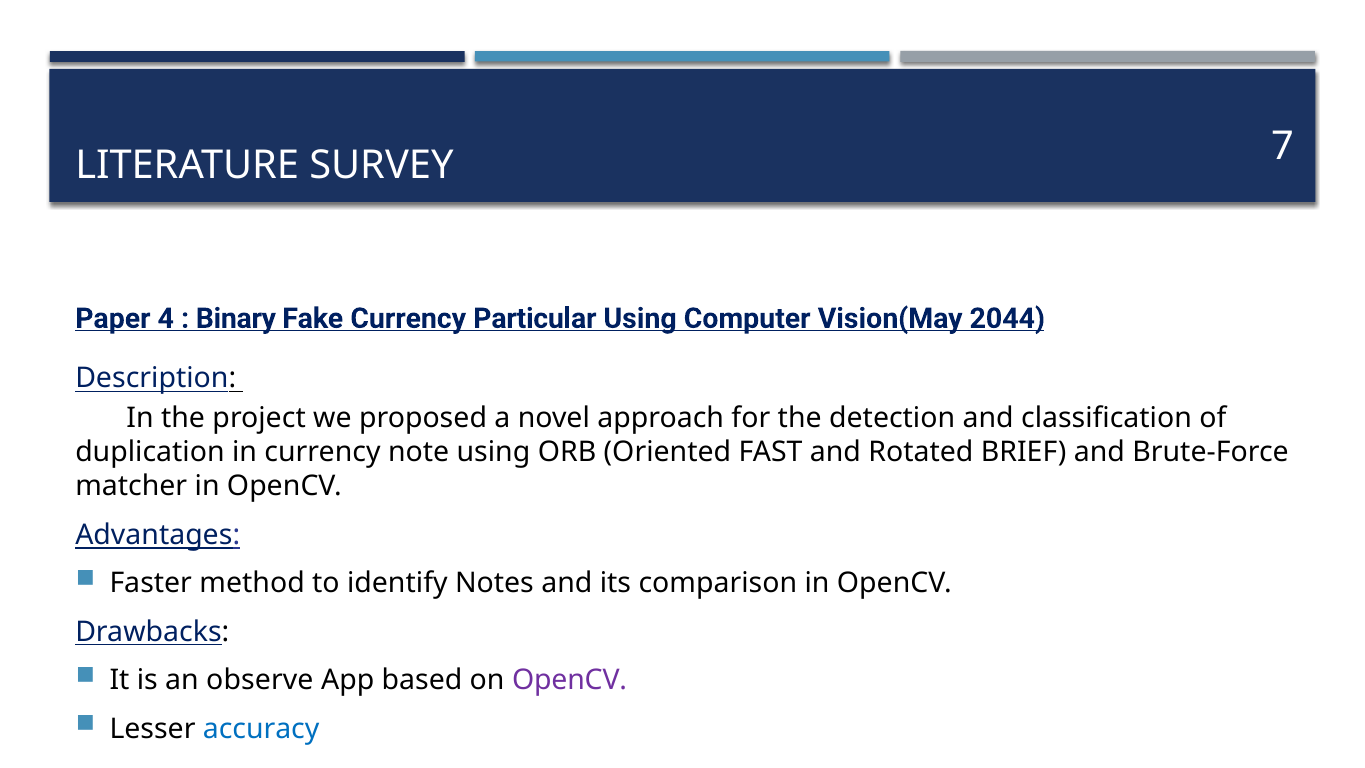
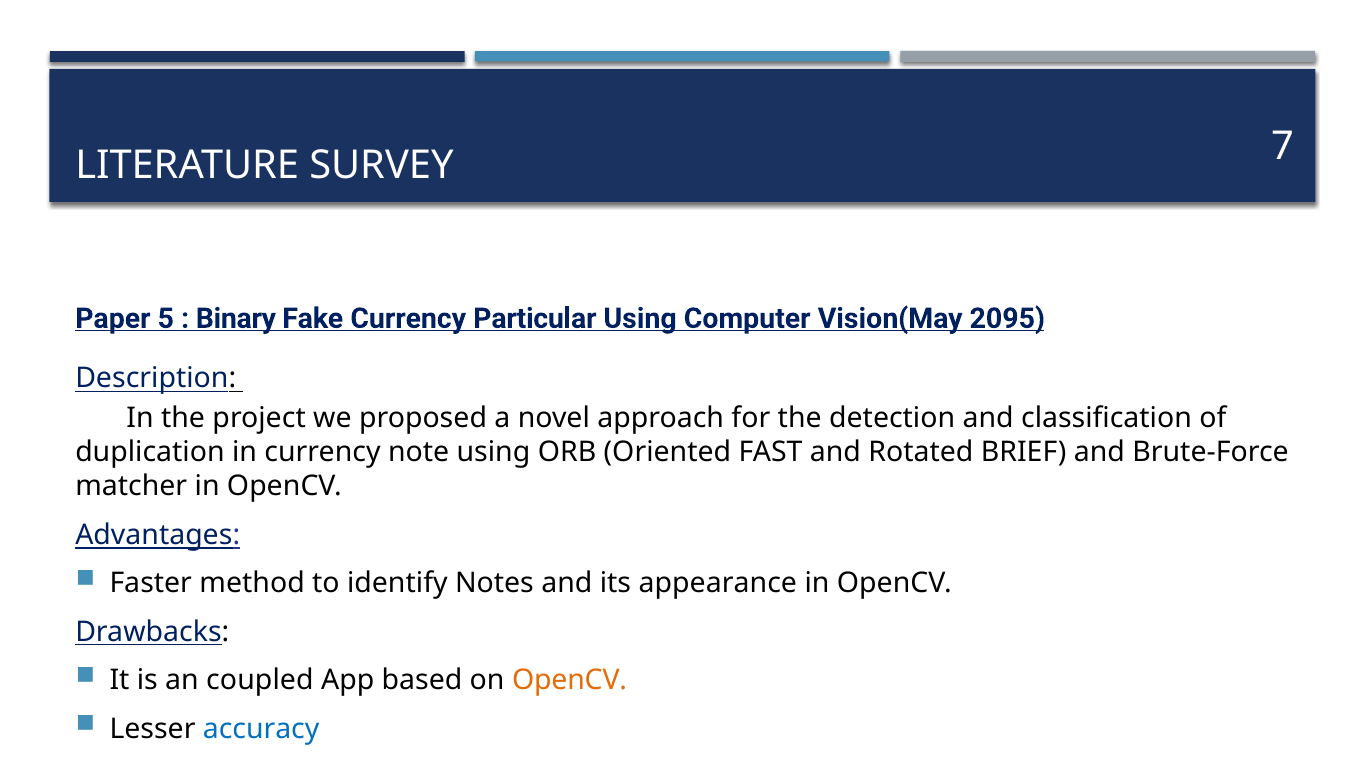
4: 4 -> 5
2044: 2044 -> 2095
comparison: comparison -> appearance
observe: observe -> coupled
OpenCV at (570, 680) colour: purple -> orange
